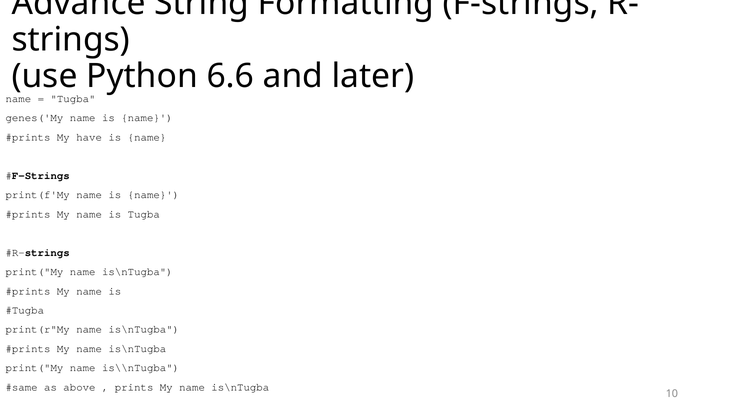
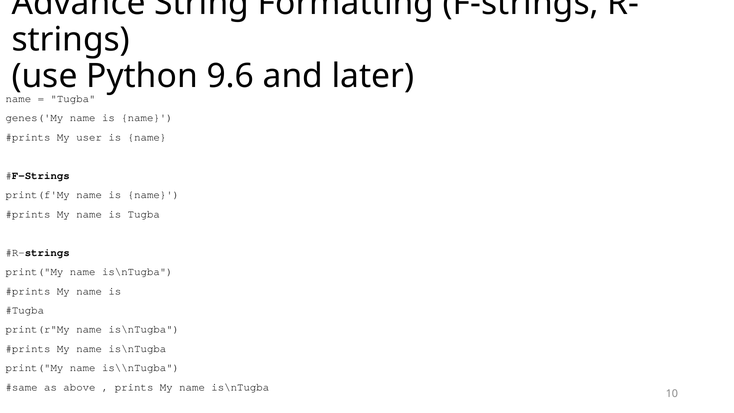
6.6: 6.6 -> 9.6
have: have -> user
